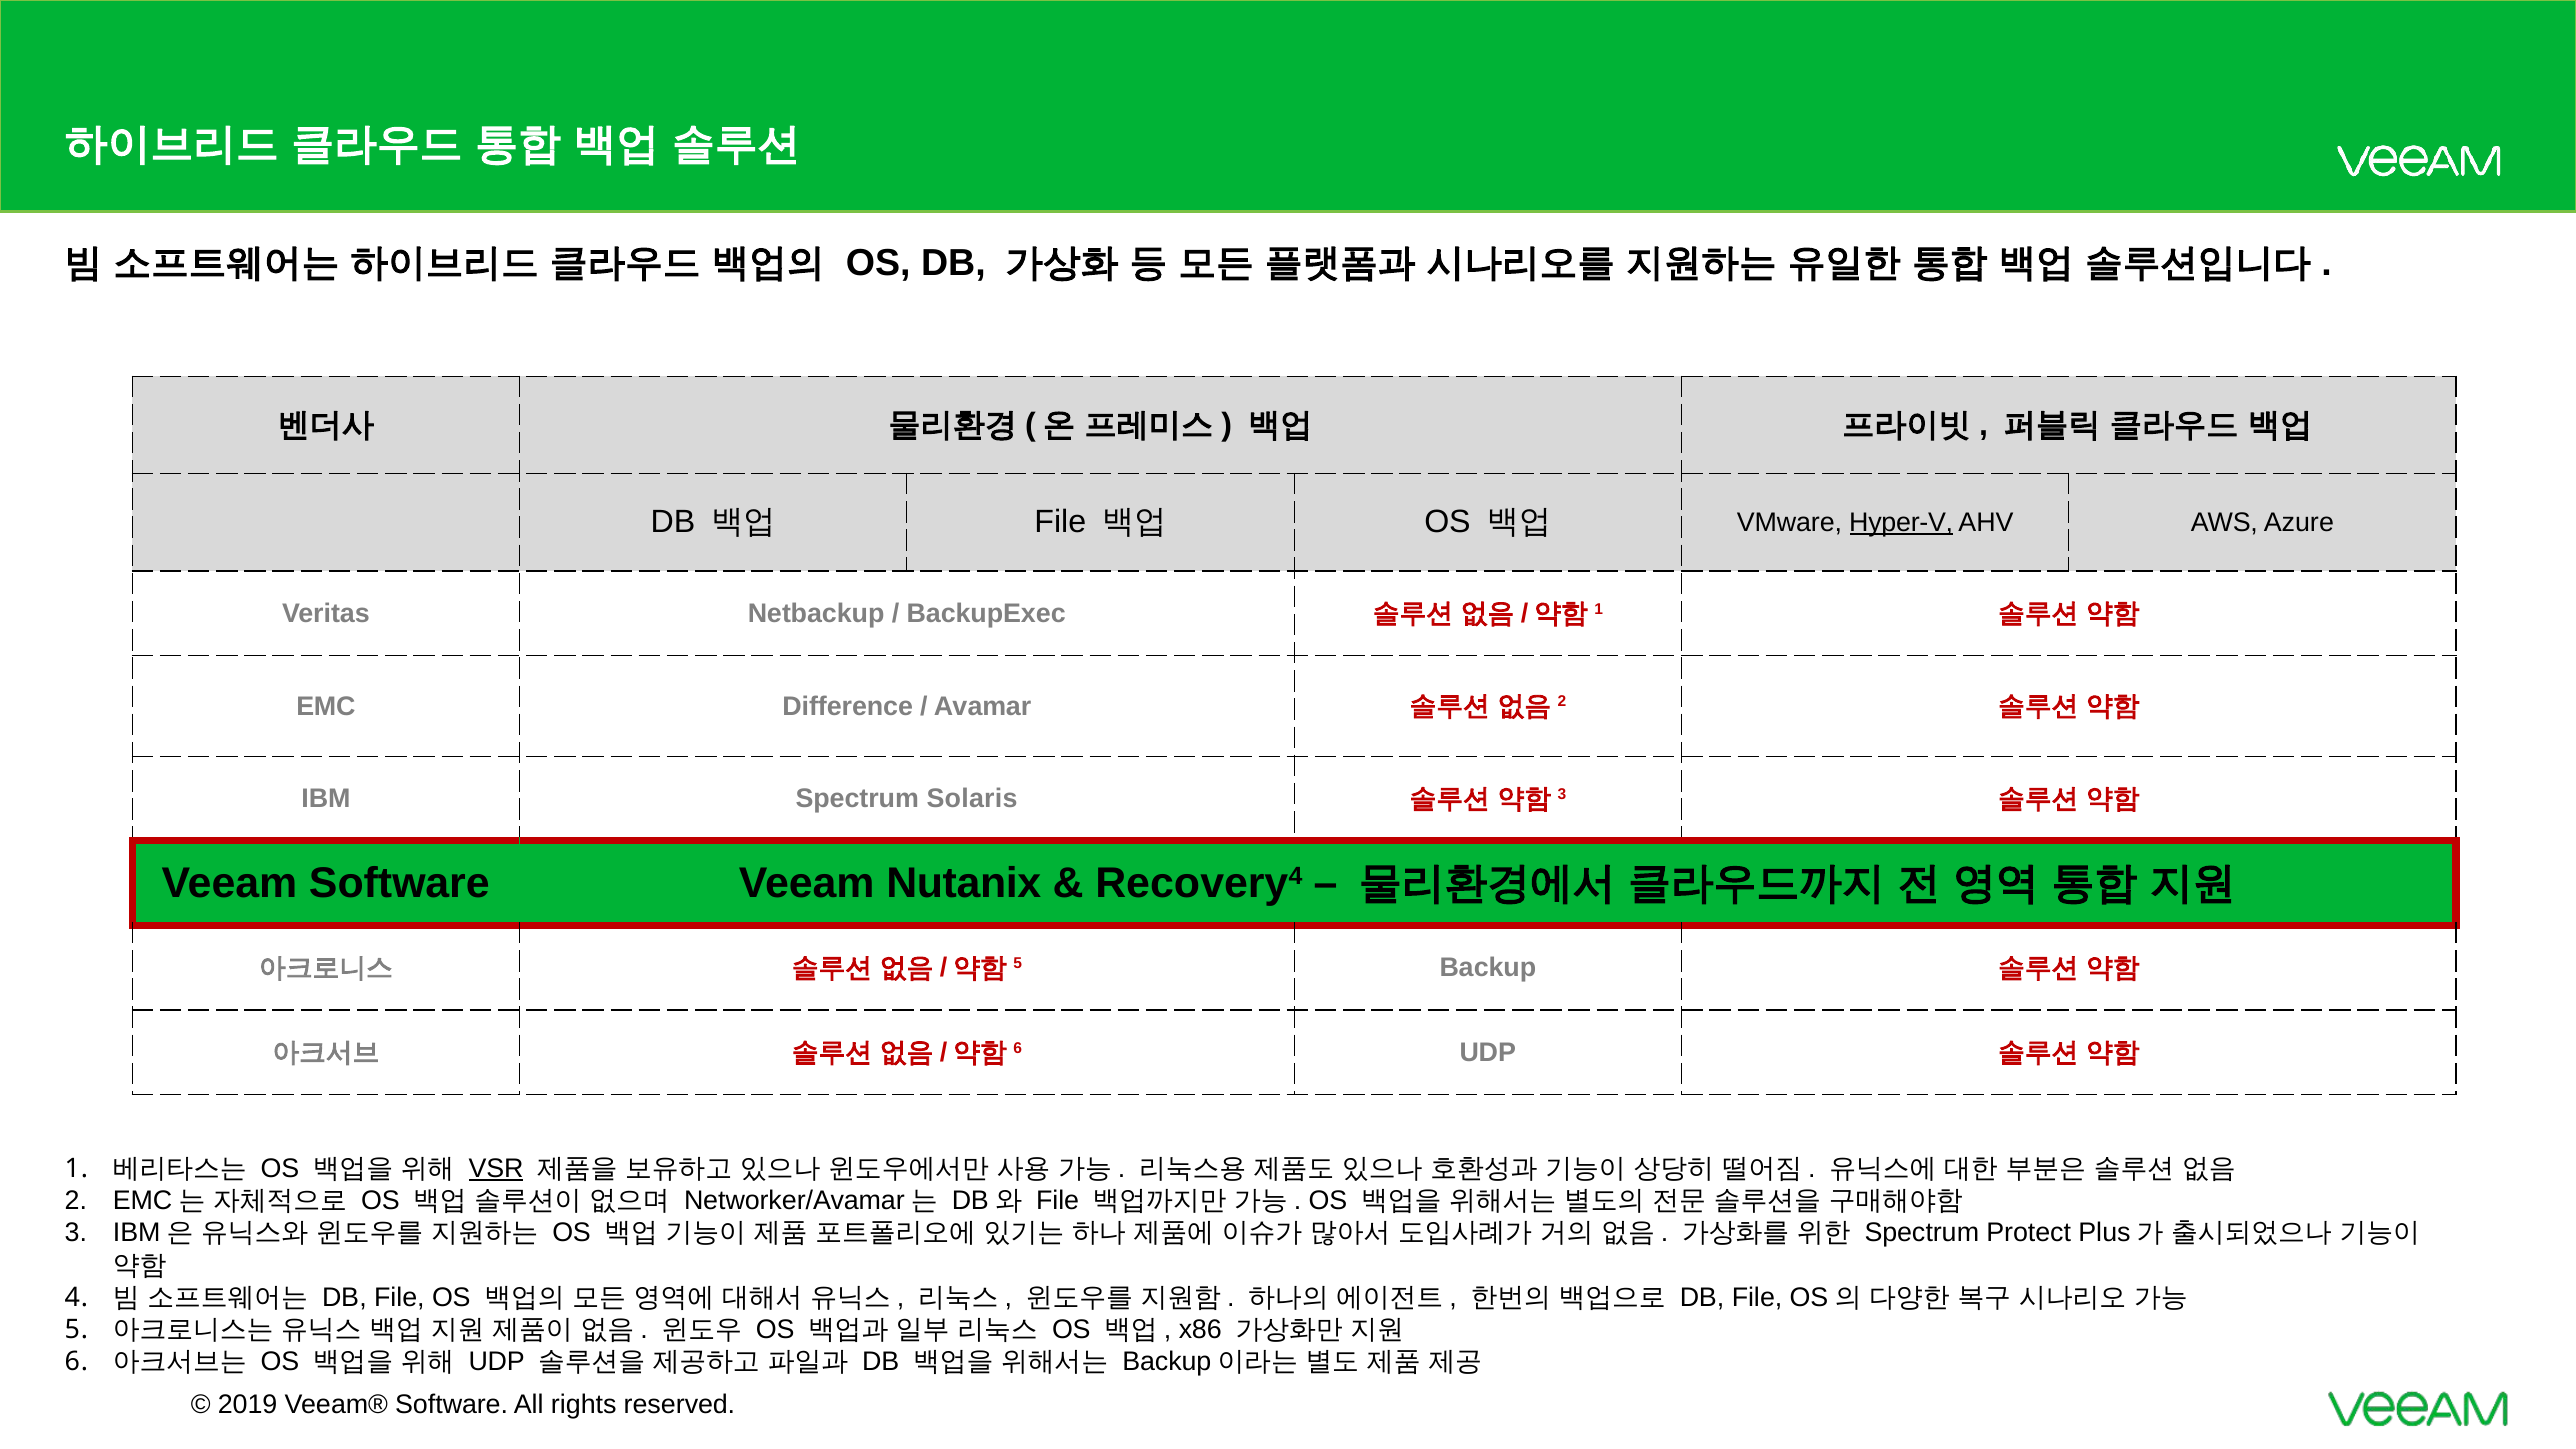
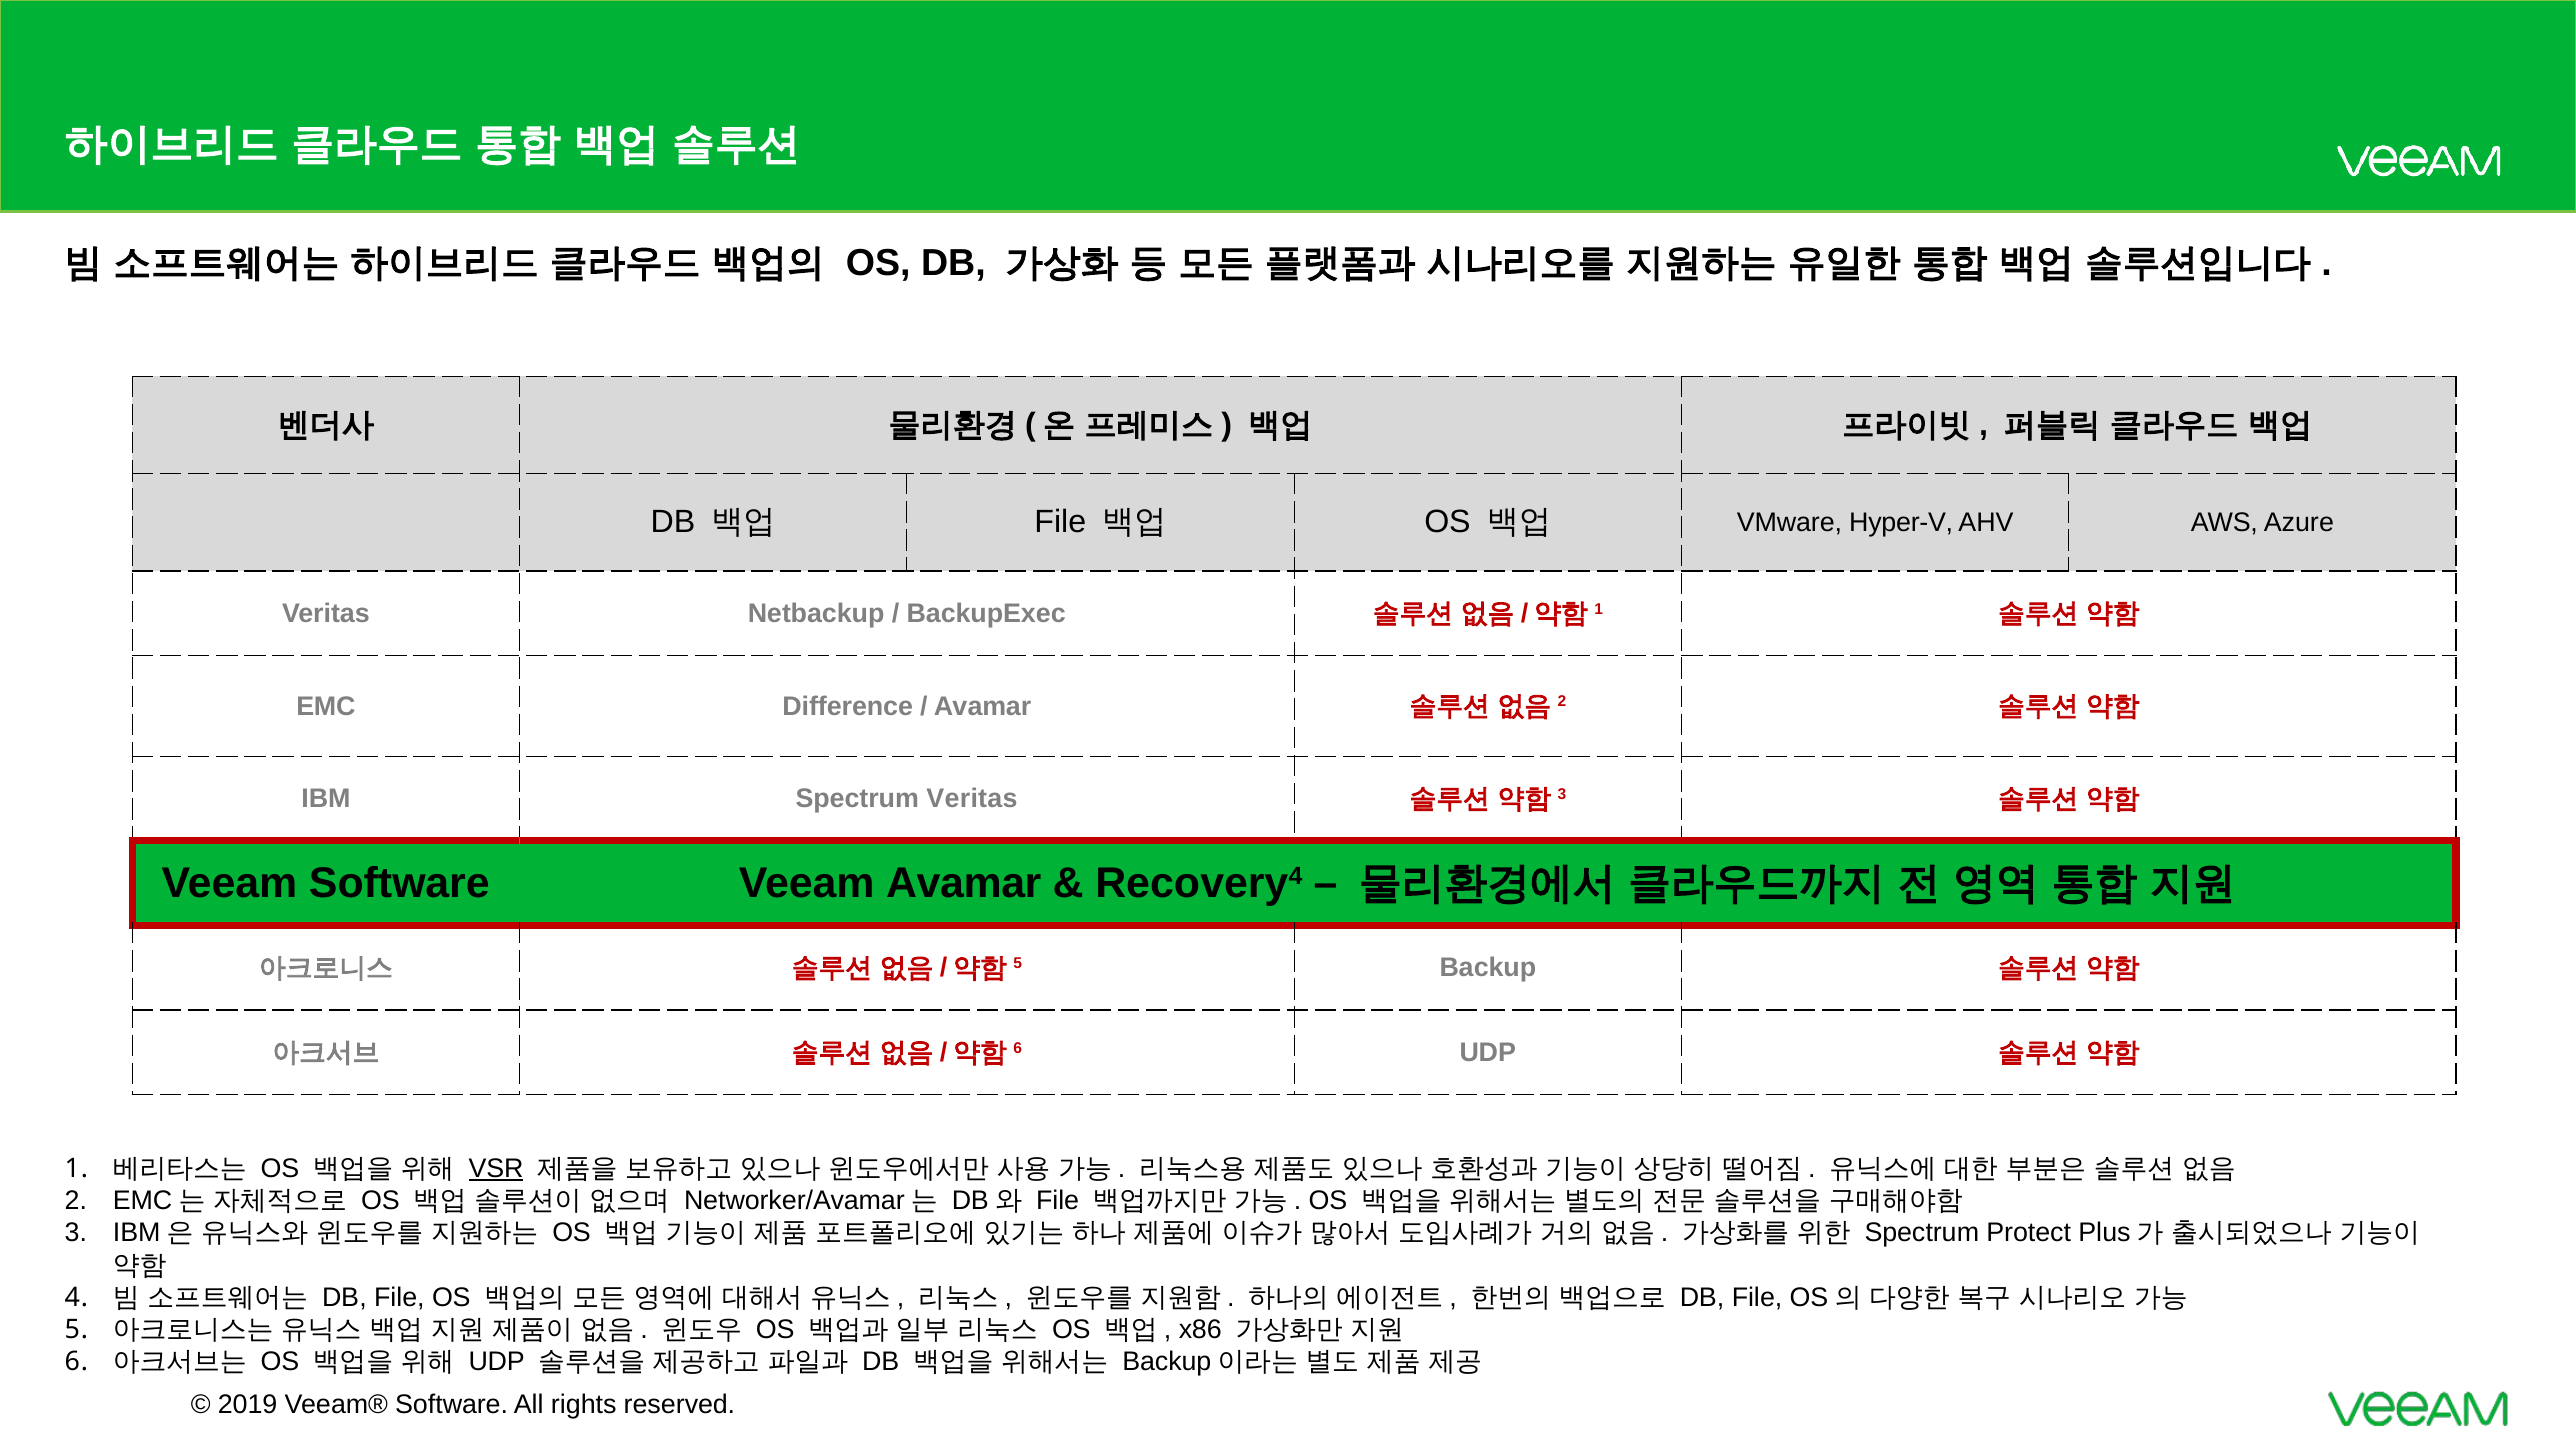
Hyper-V underline: present -> none
Spectrum Solaris: Solaris -> Veritas
Veeam Nutanix: Nutanix -> Avamar
